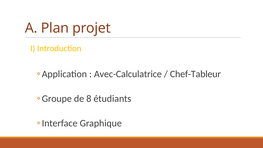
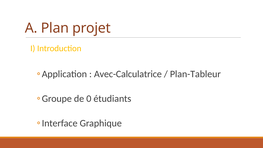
Chef-Tableur: Chef-Tableur -> Plan-Tableur
8: 8 -> 0
